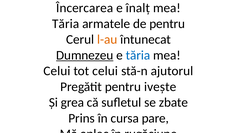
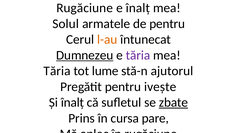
Încercarea at (85, 8): Încercarea -> Rugăciune
Tăria at (66, 24): Tăria -> Solul
tăria at (138, 55) colour: blue -> purple
Celui at (57, 71): Celui -> Tăria
tot celui: celui -> lume
Și grea: grea -> înalț
zbate underline: none -> present
